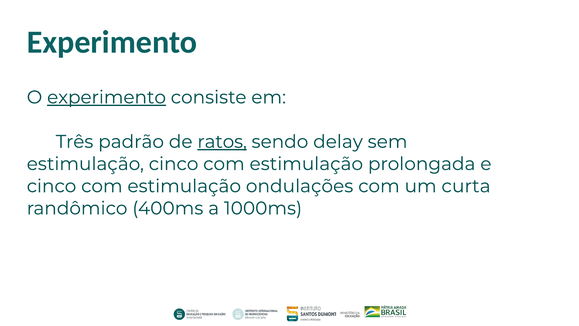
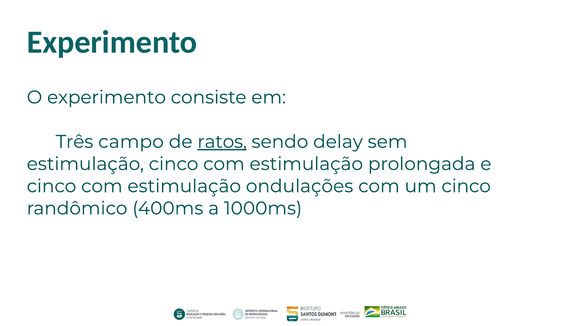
experimento at (107, 97) underline: present -> none
padrão: padrão -> campo
um curta: curta -> cinco
